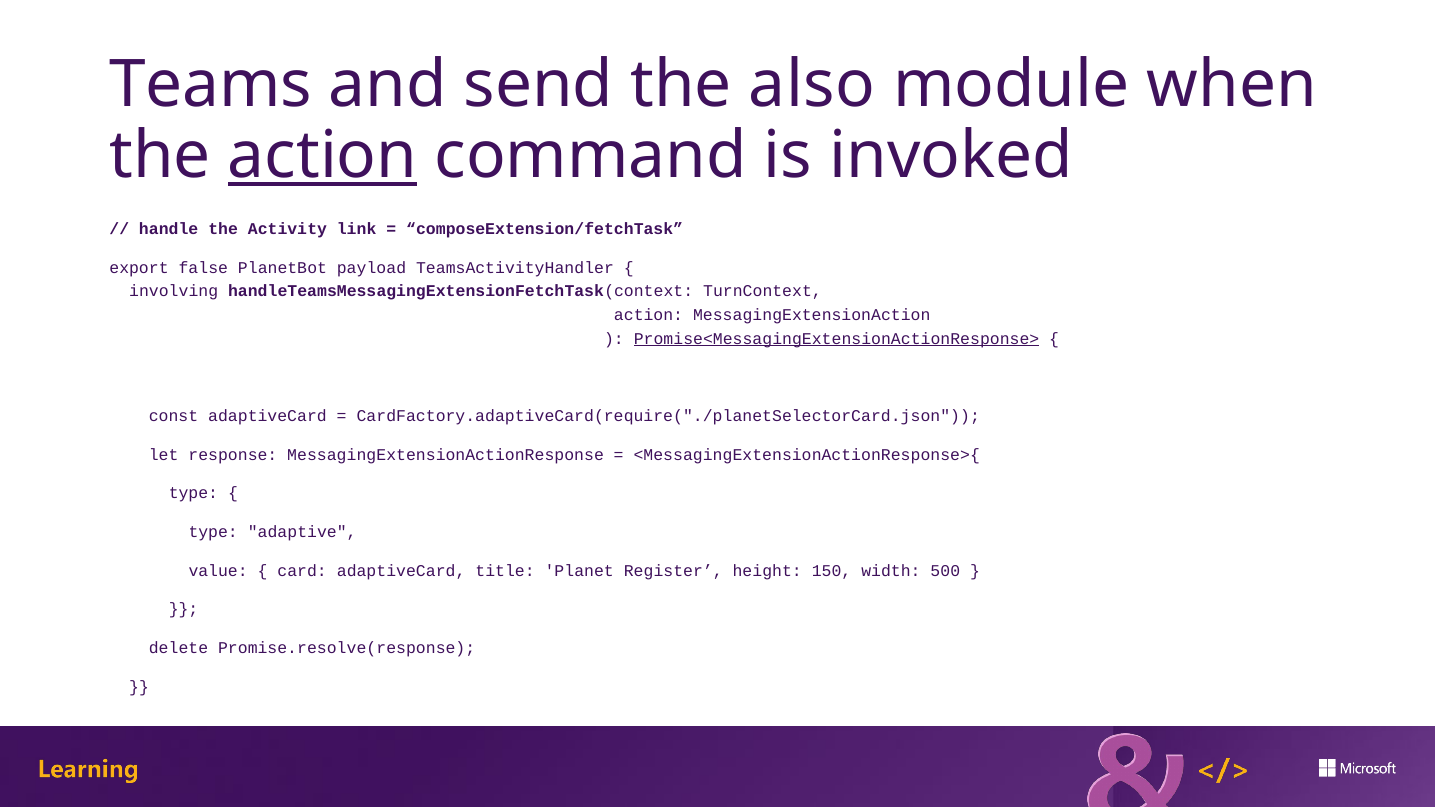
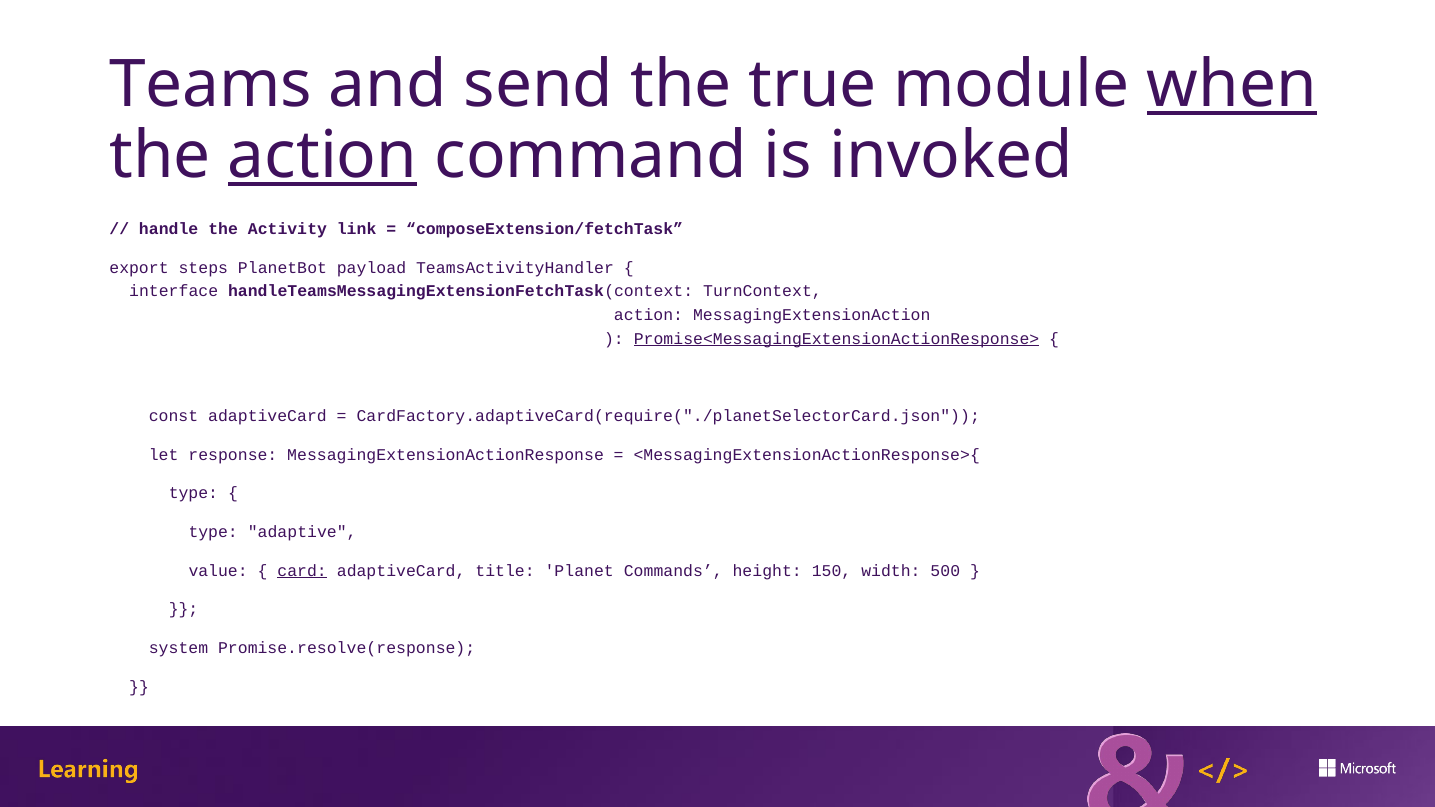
also: also -> true
when underline: none -> present
false: false -> steps
involving: involving -> interface
card underline: none -> present
Register: Register -> Commands
delete: delete -> system
